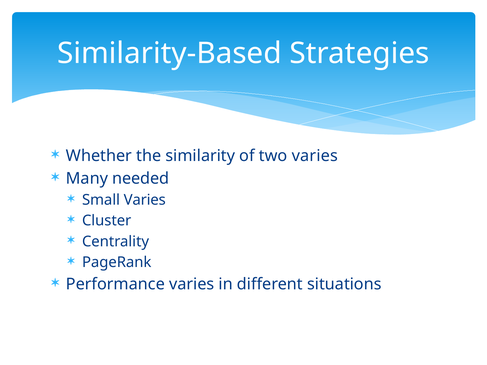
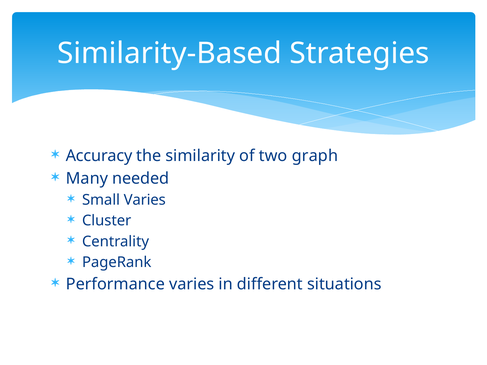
Whether: Whether -> Accuracy
two varies: varies -> graph
